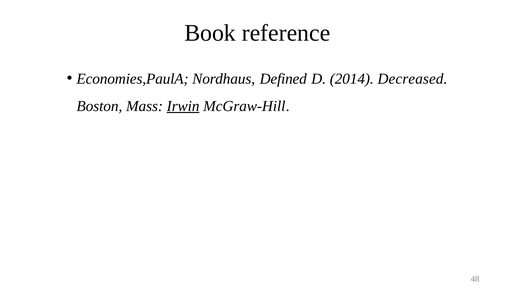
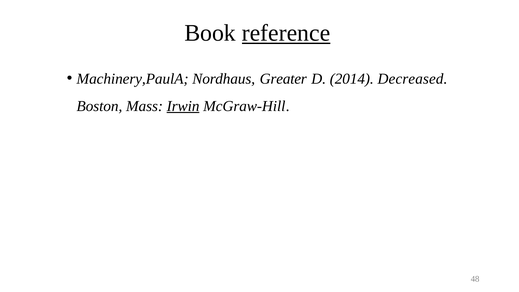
reference underline: none -> present
Economies,PaulA: Economies,PaulA -> Machinery,PaulA
Defined: Defined -> Greater
